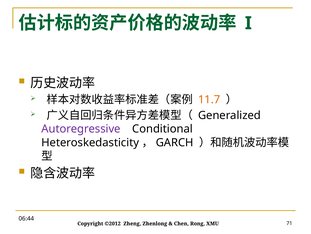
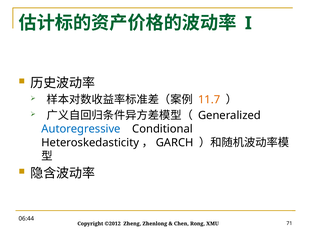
Autoregressive colour: purple -> blue
